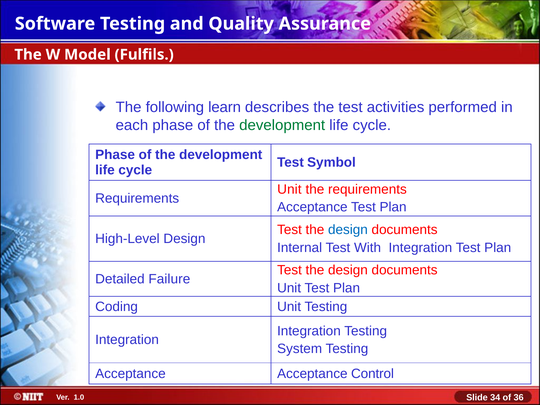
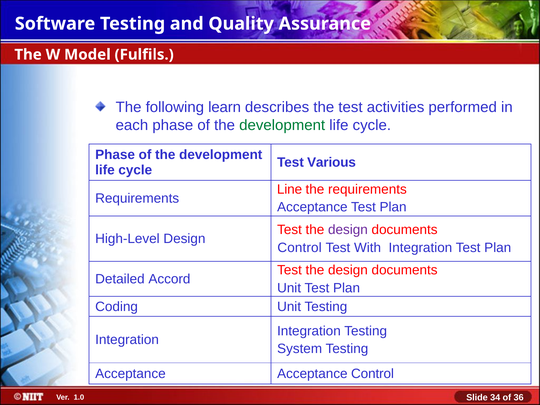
Symbol: Symbol -> Various
Unit at (289, 189): Unit -> Line
design at (348, 230) colour: blue -> purple
Internal at (300, 248): Internal -> Control
Failure: Failure -> Accord
